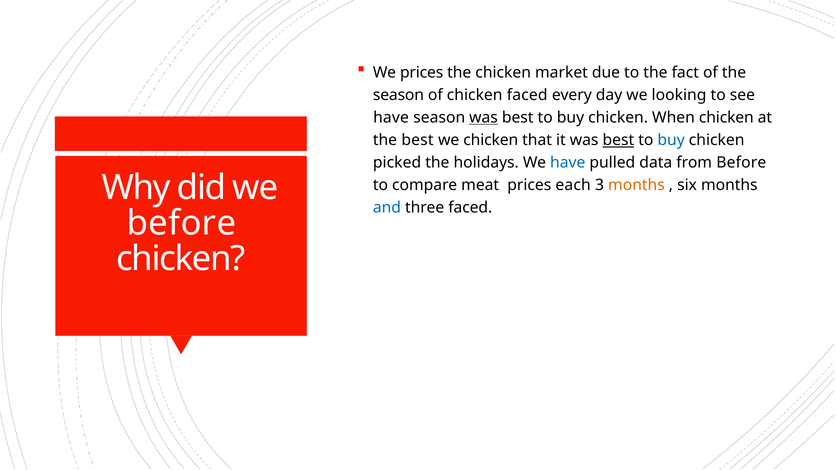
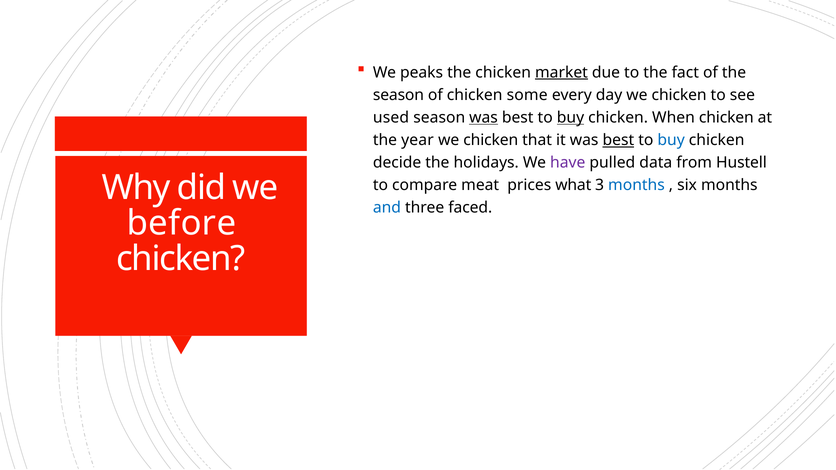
We prices: prices -> peaks
market underline: none -> present
chicken faced: faced -> some
day we looking: looking -> chicken
have at (391, 118): have -> used
buy at (570, 118) underline: none -> present
the best: best -> year
picked: picked -> decide
have at (568, 163) colour: blue -> purple
from Before: Before -> Hustell
each: each -> what
months at (636, 185) colour: orange -> blue
